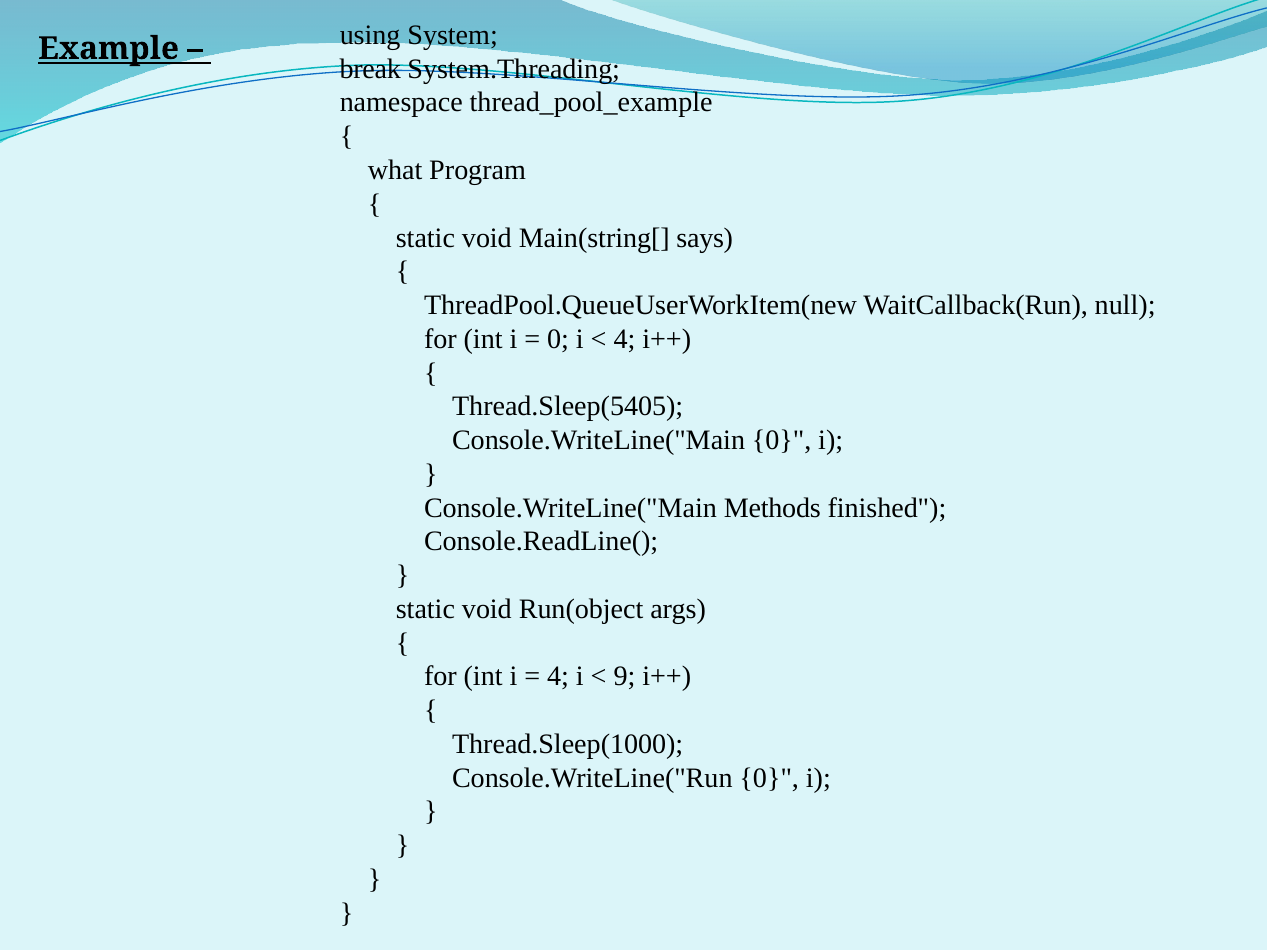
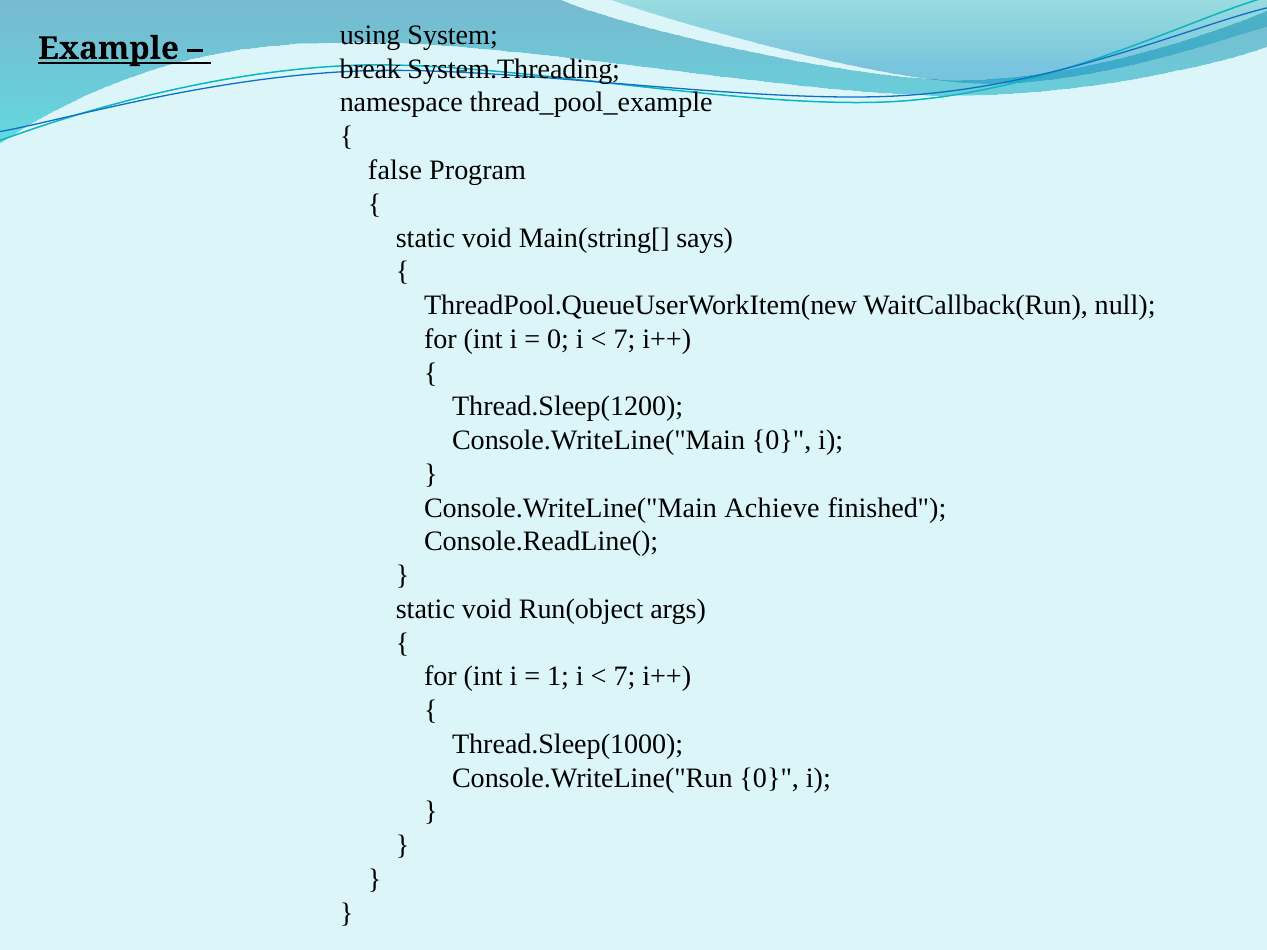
what: what -> false
4 at (624, 339): 4 -> 7
Thread.Sleep(5405: Thread.Sleep(5405 -> Thread.Sleep(1200
Methods: Methods -> Achieve
4 at (558, 677): 4 -> 1
9 at (624, 677): 9 -> 7
